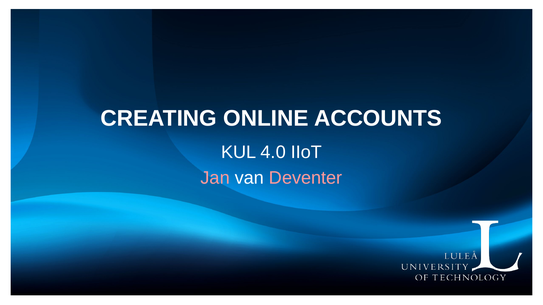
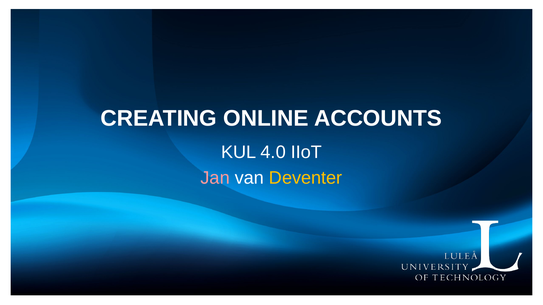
Deventer colour: pink -> yellow
